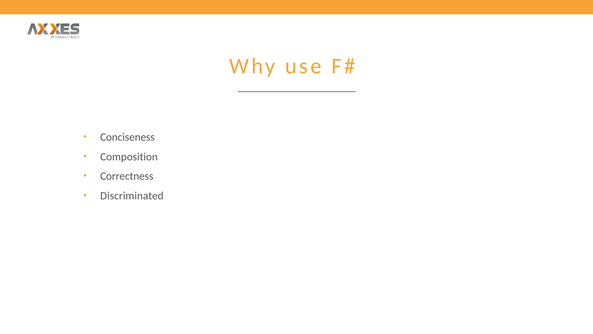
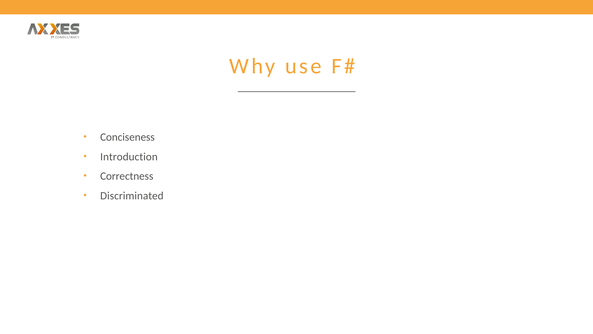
Composition: Composition -> Introduction
